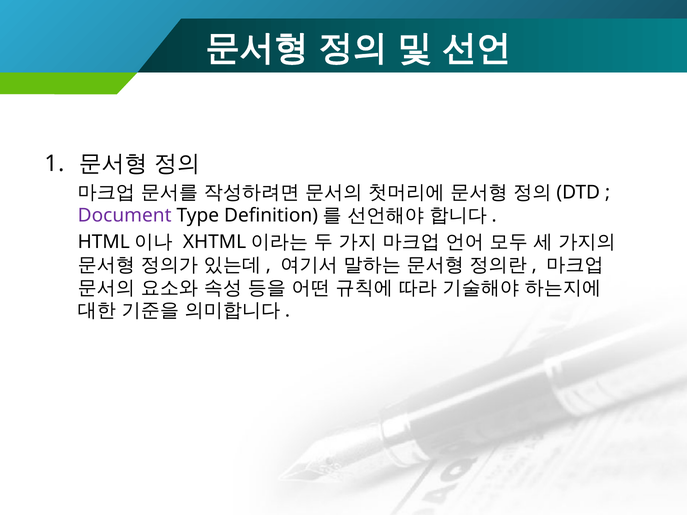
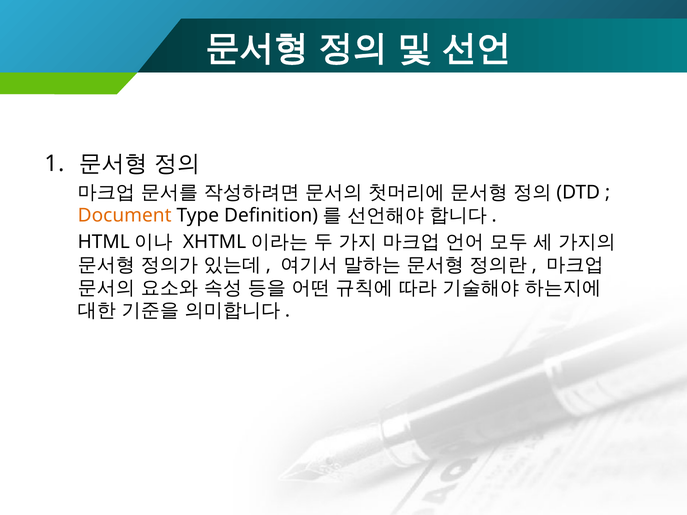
Document colour: purple -> orange
